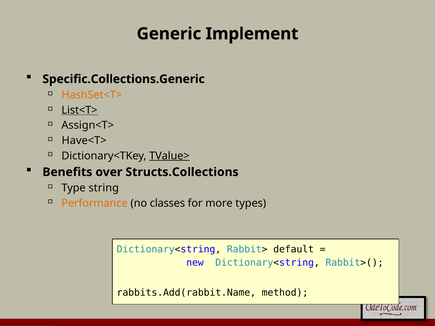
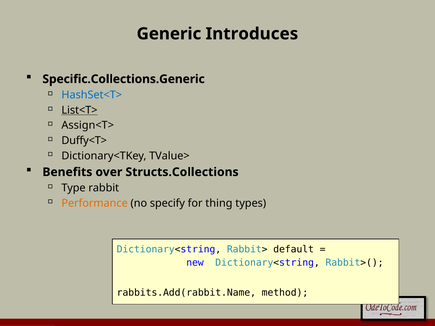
Implement: Implement -> Introduces
HashSet<T> colour: orange -> blue
Have<T>: Have<T> -> Duffy<T>
TValue> underline: present -> none
string: string -> rabbit
classes: classes -> specify
more: more -> thing
